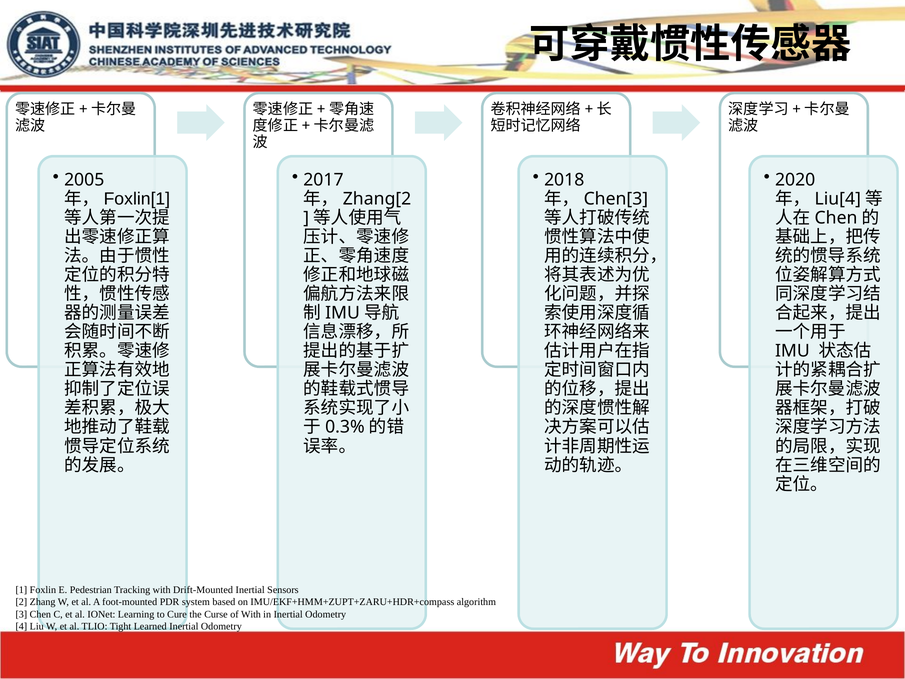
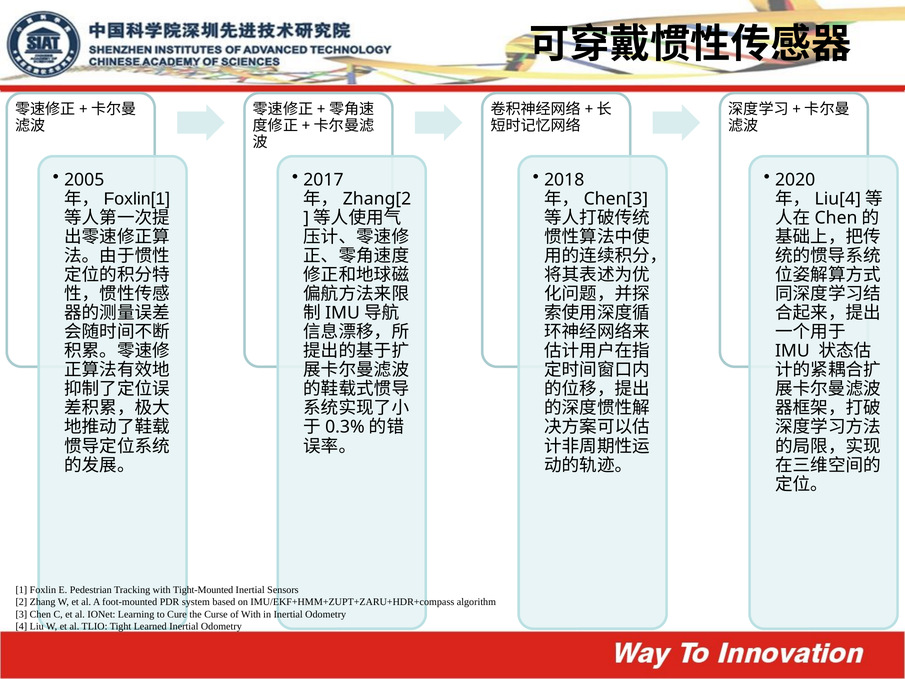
Drift-Mounted: Drift-Mounted -> Tight-Mounted
